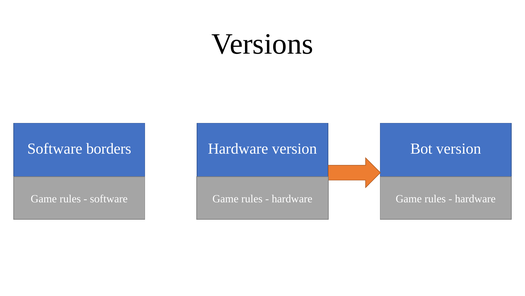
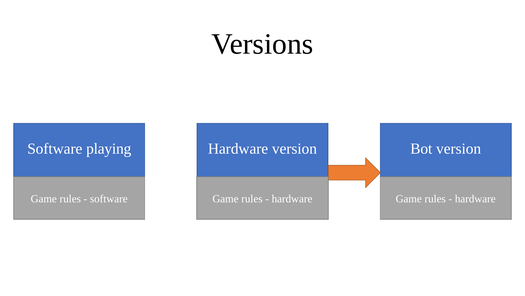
borders: borders -> playing
